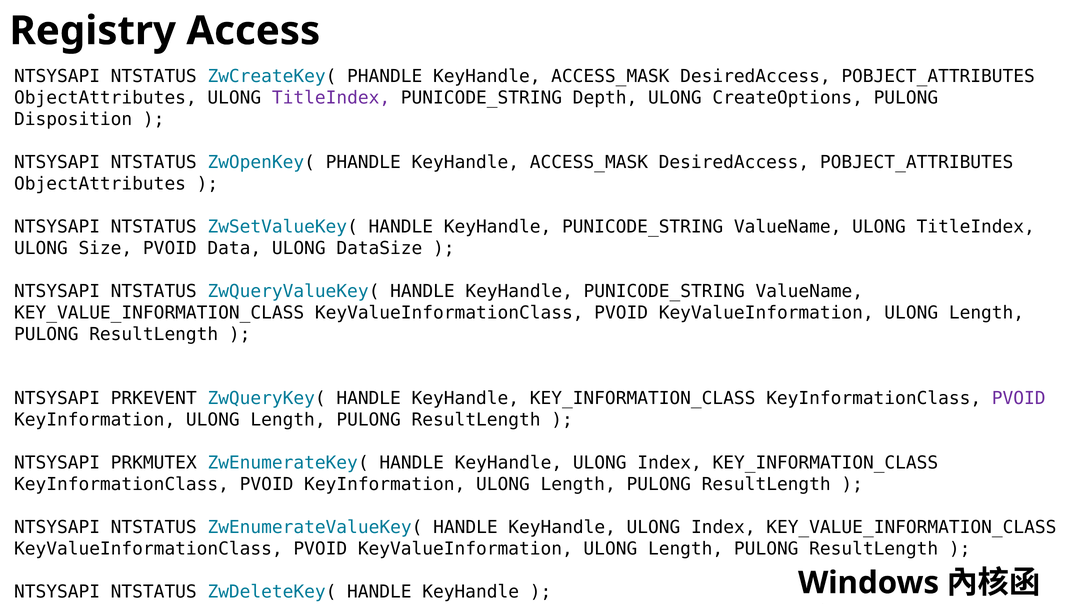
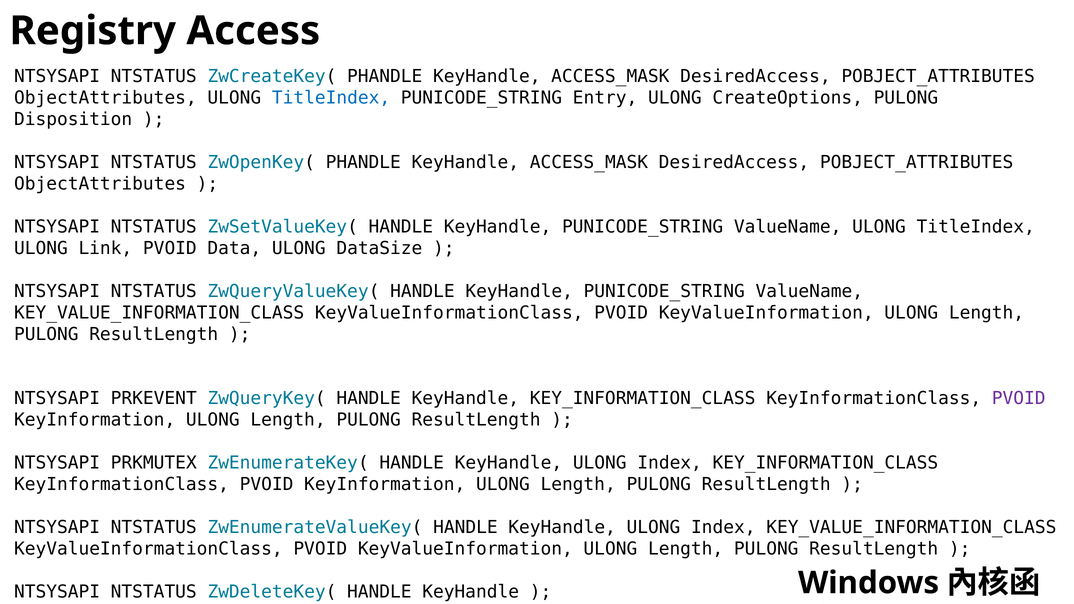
TitleIndex at (331, 98) colour: purple -> blue
Depth: Depth -> Entry
Size: Size -> Link
